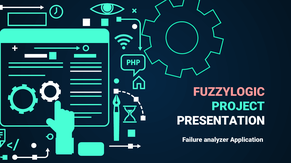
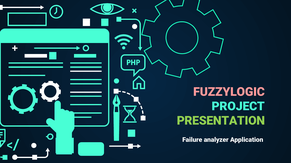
PRESENTATION colour: white -> light green
